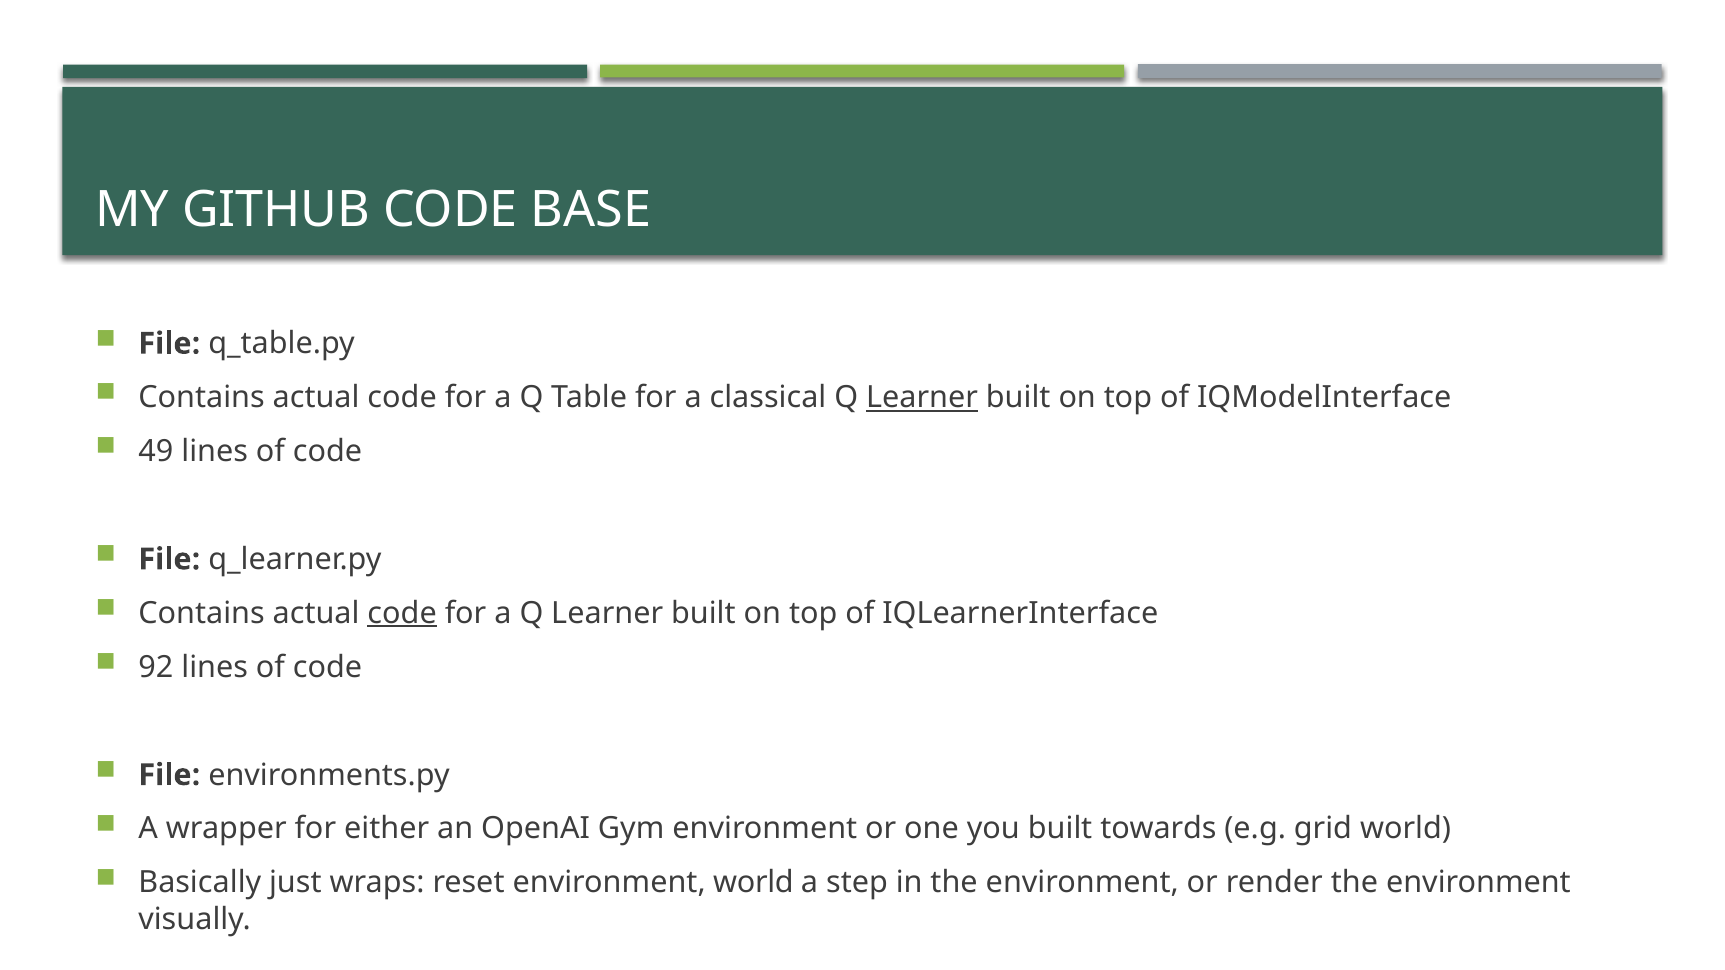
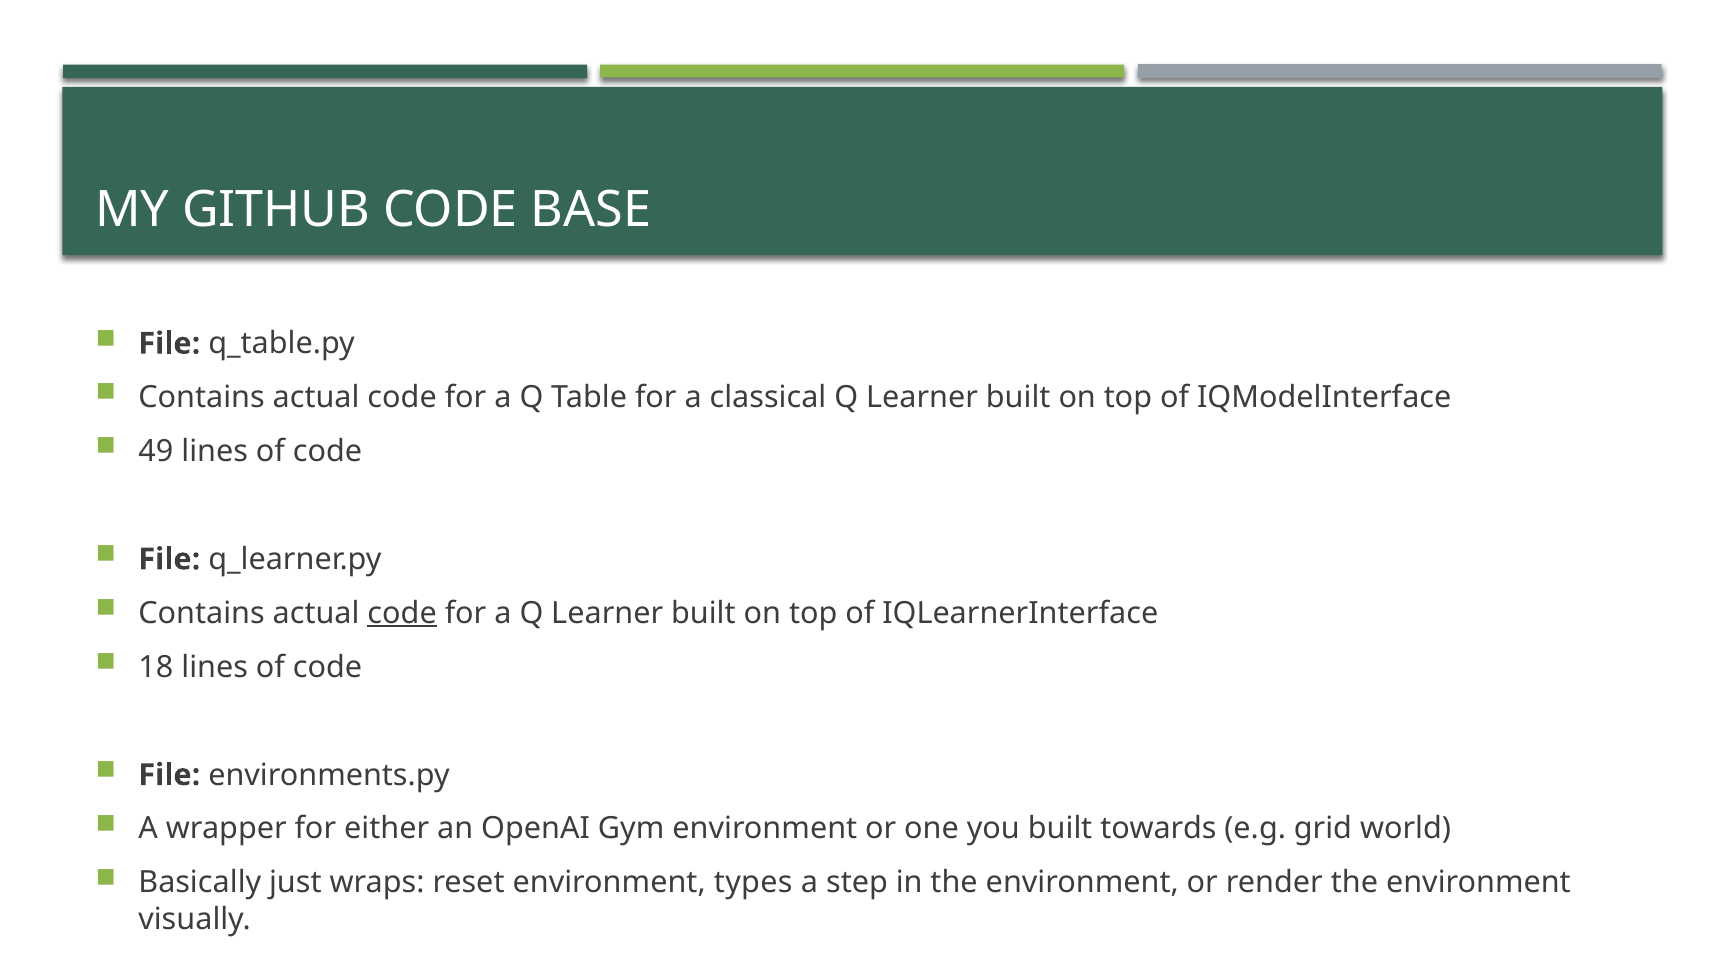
Learner at (922, 398) underline: present -> none
92: 92 -> 18
environment world: world -> types
